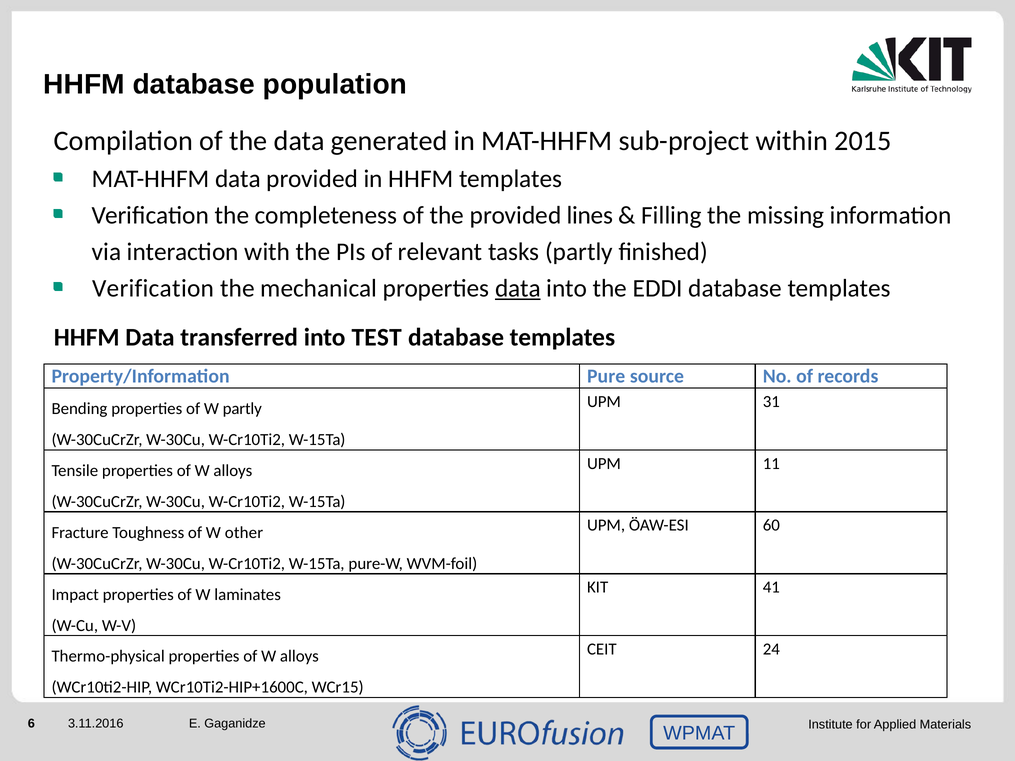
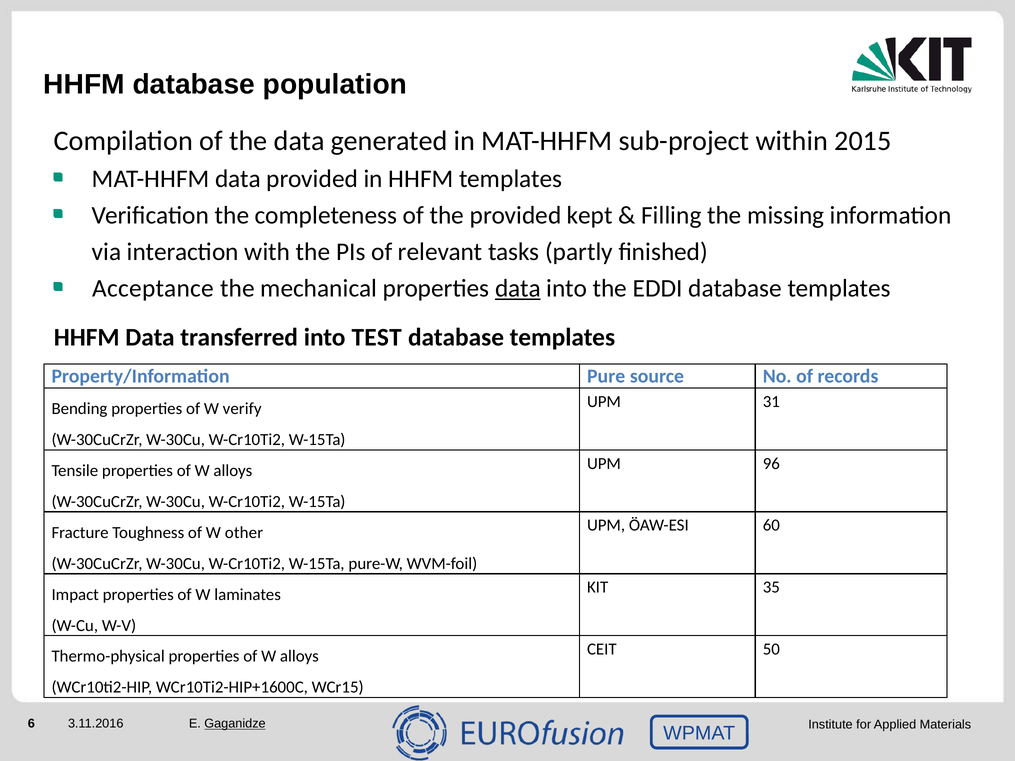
lines: lines -> kept
Verification at (153, 288): Verification -> Acceptance
W partly: partly -> verify
11: 11 -> 96
41: 41 -> 35
24: 24 -> 50
Gaganidze underline: none -> present
